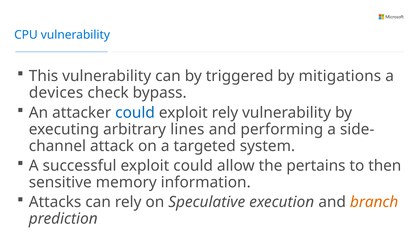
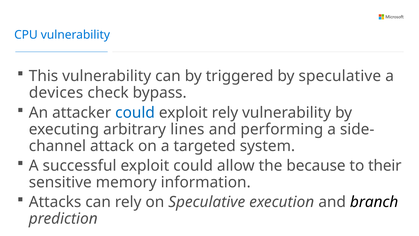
by mitigations: mitigations -> speculative
pertains: pertains -> because
then: then -> their
branch colour: orange -> black
